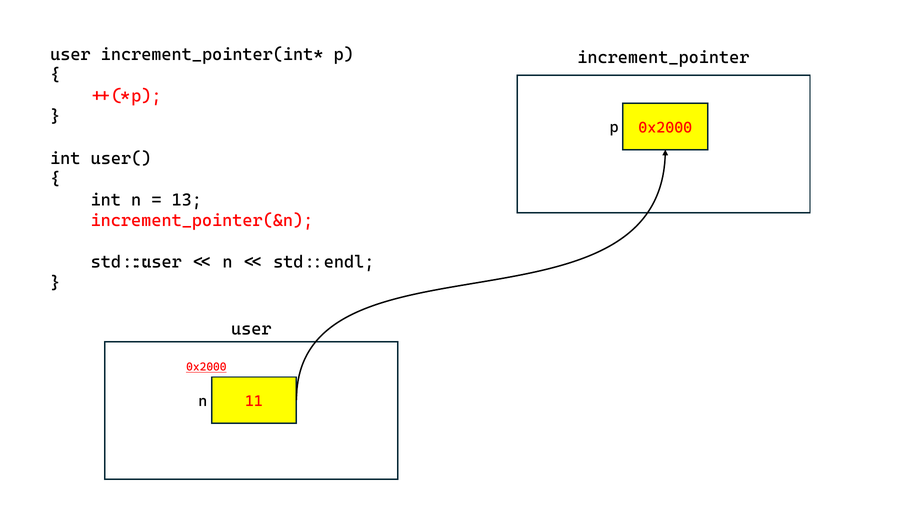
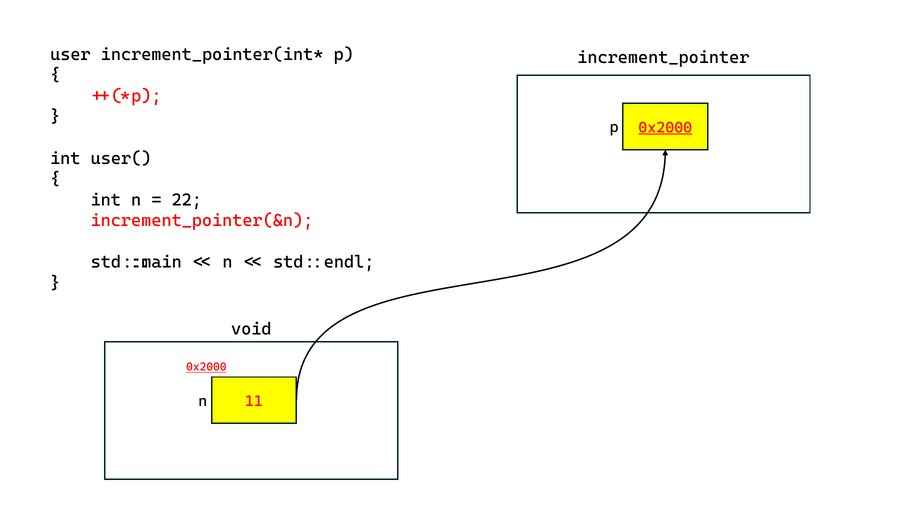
0x2000 at (665, 128) underline: none -> present
13: 13 -> 22
std::user: std::user -> std::main
user at (251, 329): user -> void
